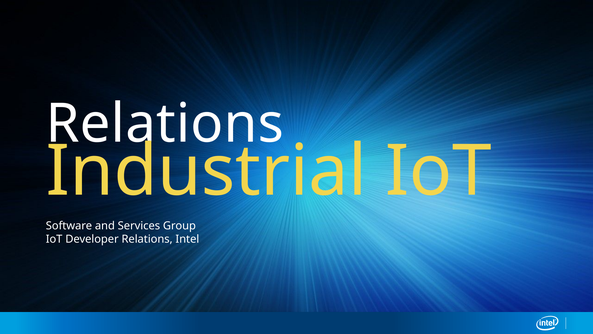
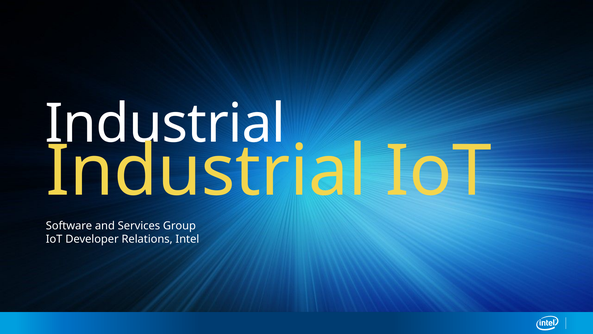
Relations at (165, 124): Relations -> Industrial
